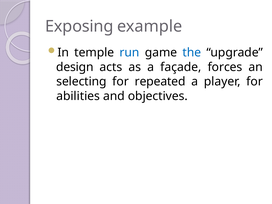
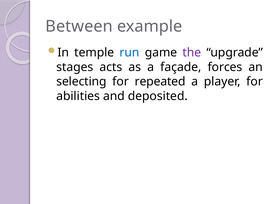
Exposing: Exposing -> Between
the colour: blue -> purple
design: design -> stages
objectives: objectives -> deposited
